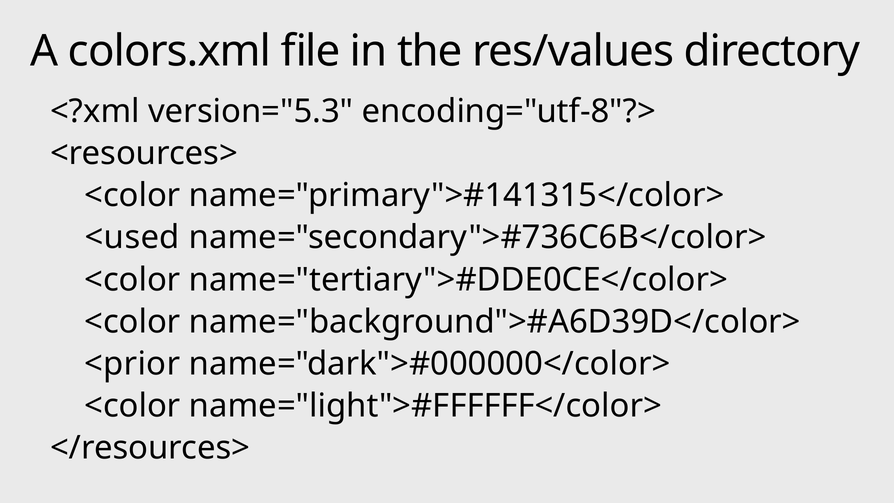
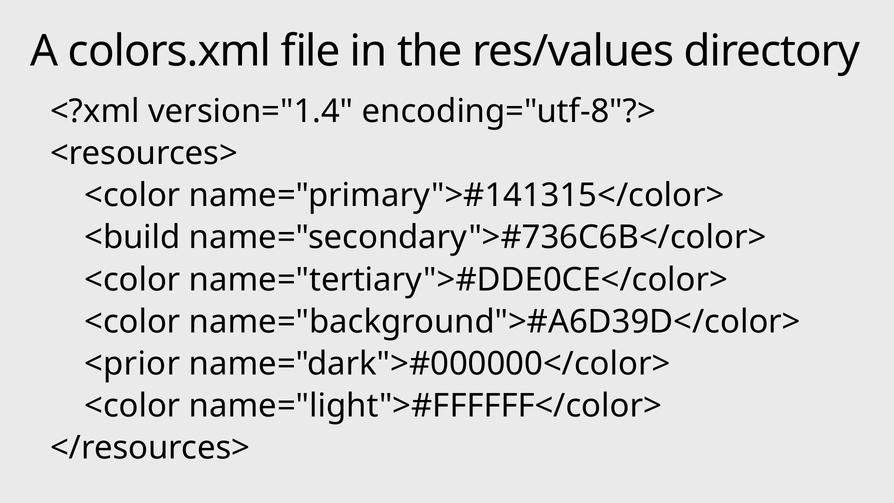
version="5.3: version="5.3 -> version="1.4
<used: <used -> <build
